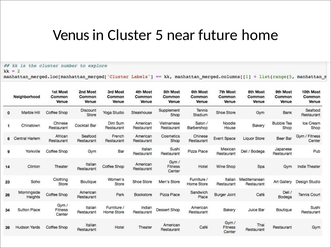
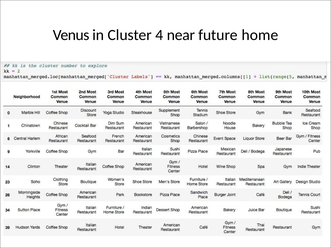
5: 5 -> 4
